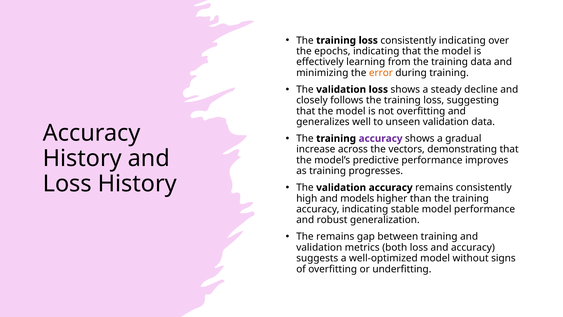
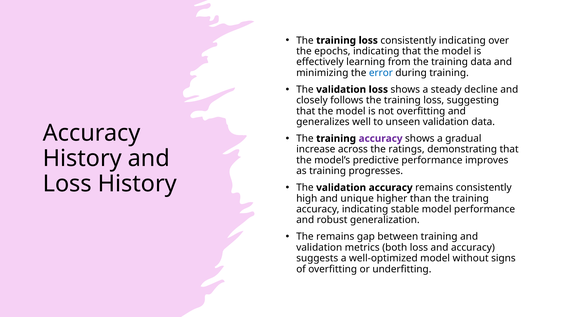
error colour: orange -> blue
vectors: vectors -> ratings
models: models -> unique
